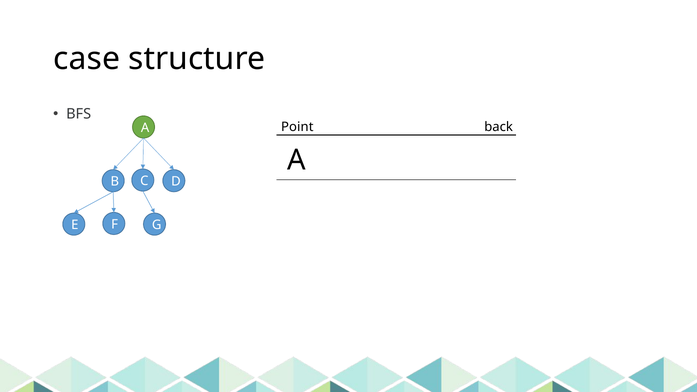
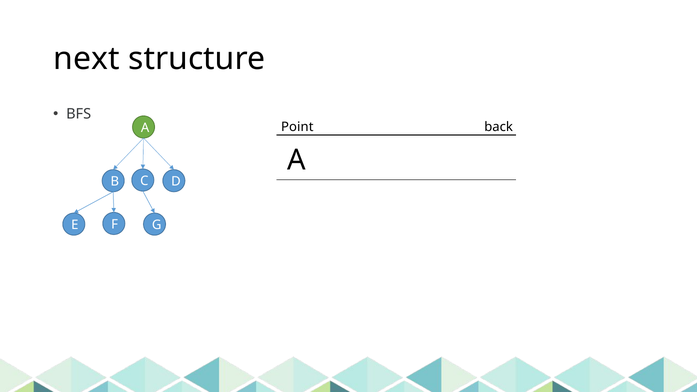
case: case -> next
